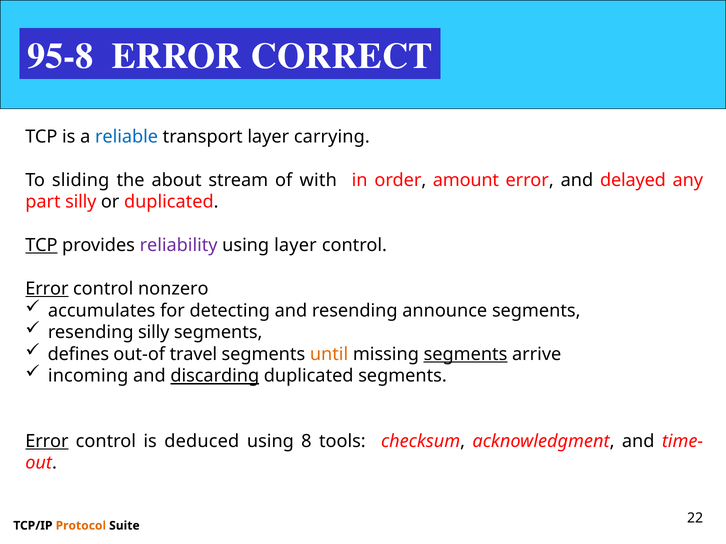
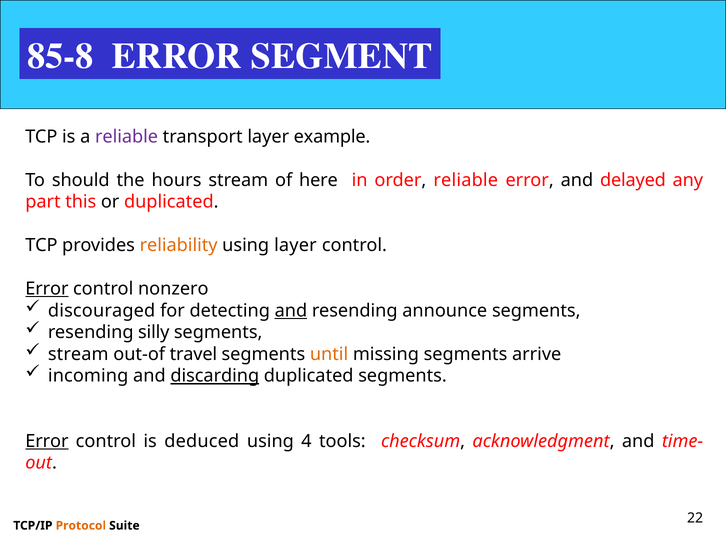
95-8: 95-8 -> 85-8
CORRECT: CORRECT -> SEGMENT
reliable at (127, 137) colour: blue -> purple
carrying: carrying -> example
sliding: sliding -> should
about: about -> hours
with: with -> here
order amount: amount -> reliable
part silly: silly -> this
TCP at (41, 246) underline: present -> none
reliability colour: purple -> orange
accumulates: accumulates -> discouraged
and at (291, 311) underline: none -> present
defines at (78, 354): defines -> stream
segments at (465, 354) underline: present -> none
8: 8 -> 4
